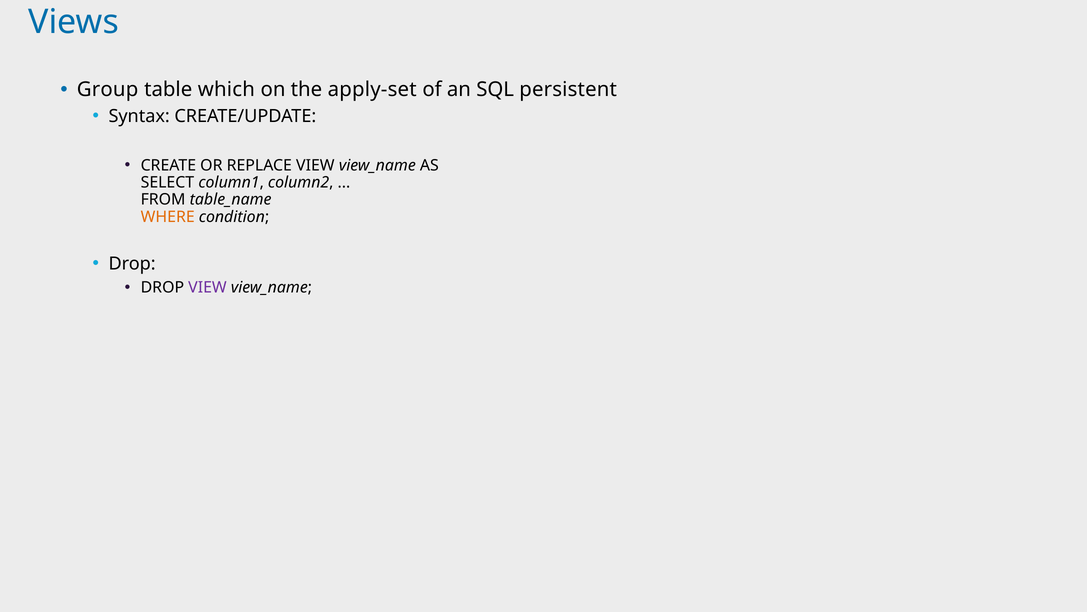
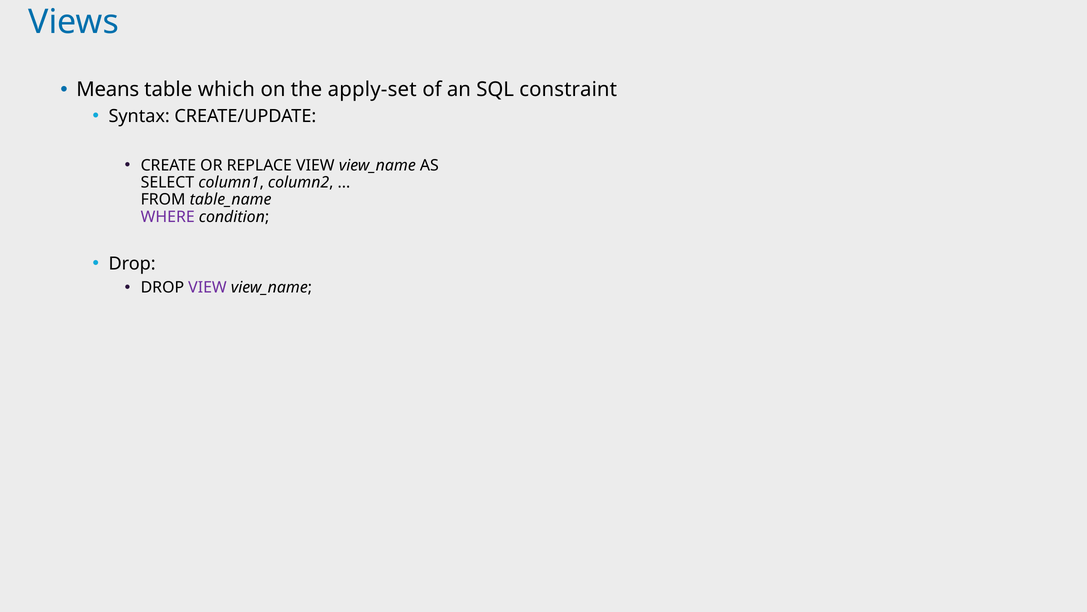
Group: Group -> Means
persistent: persistent -> constraint
WHERE colour: orange -> purple
